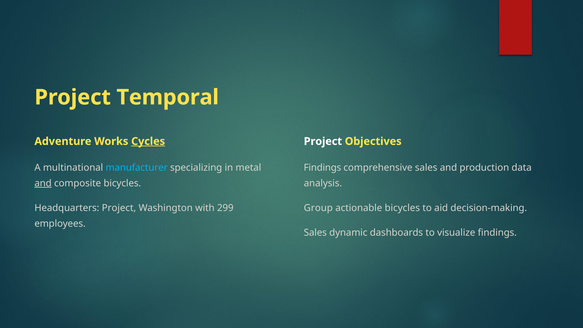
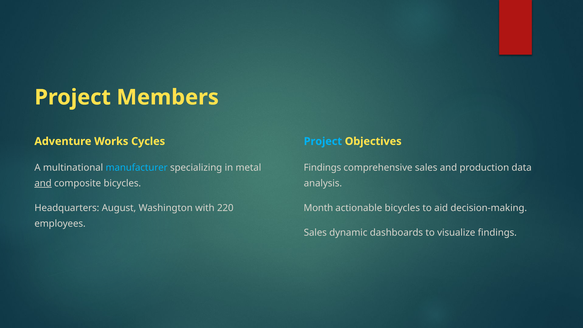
Temporal: Temporal -> Members
Cycles underline: present -> none
Project at (323, 141) colour: white -> light blue
Headquarters Project: Project -> August
299: 299 -> 220
Group: Group -> Month
